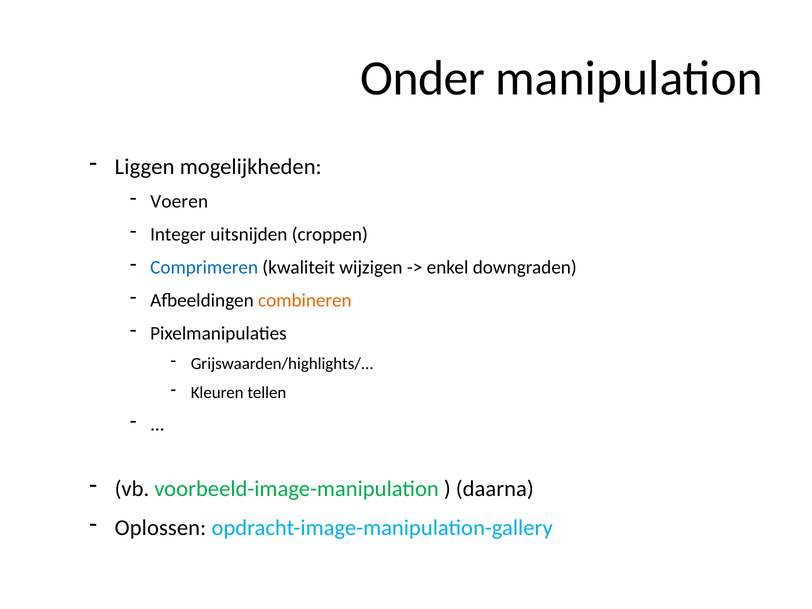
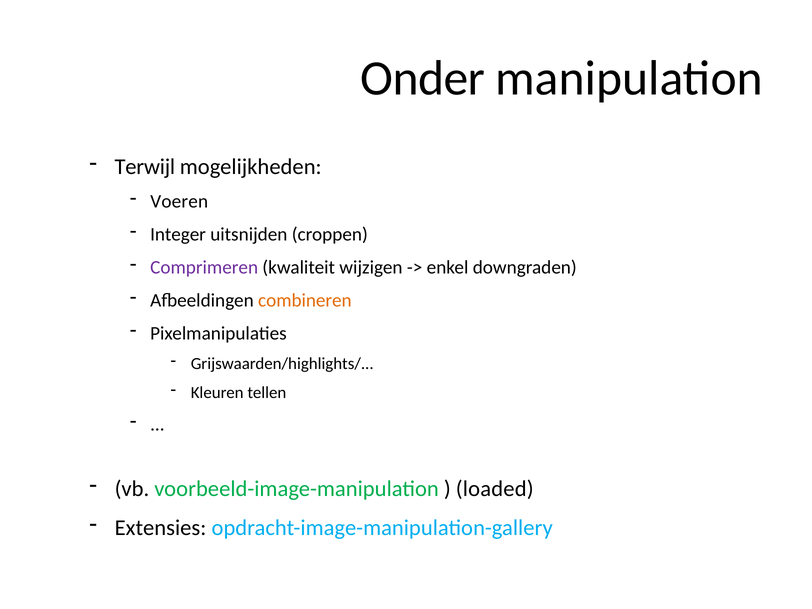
Liggen: Liggen -> Terwijl
Comprimeren colour: blue -> purple
daarna: daarna -> loaded
Oplossen: Oplossen -> Extensies
